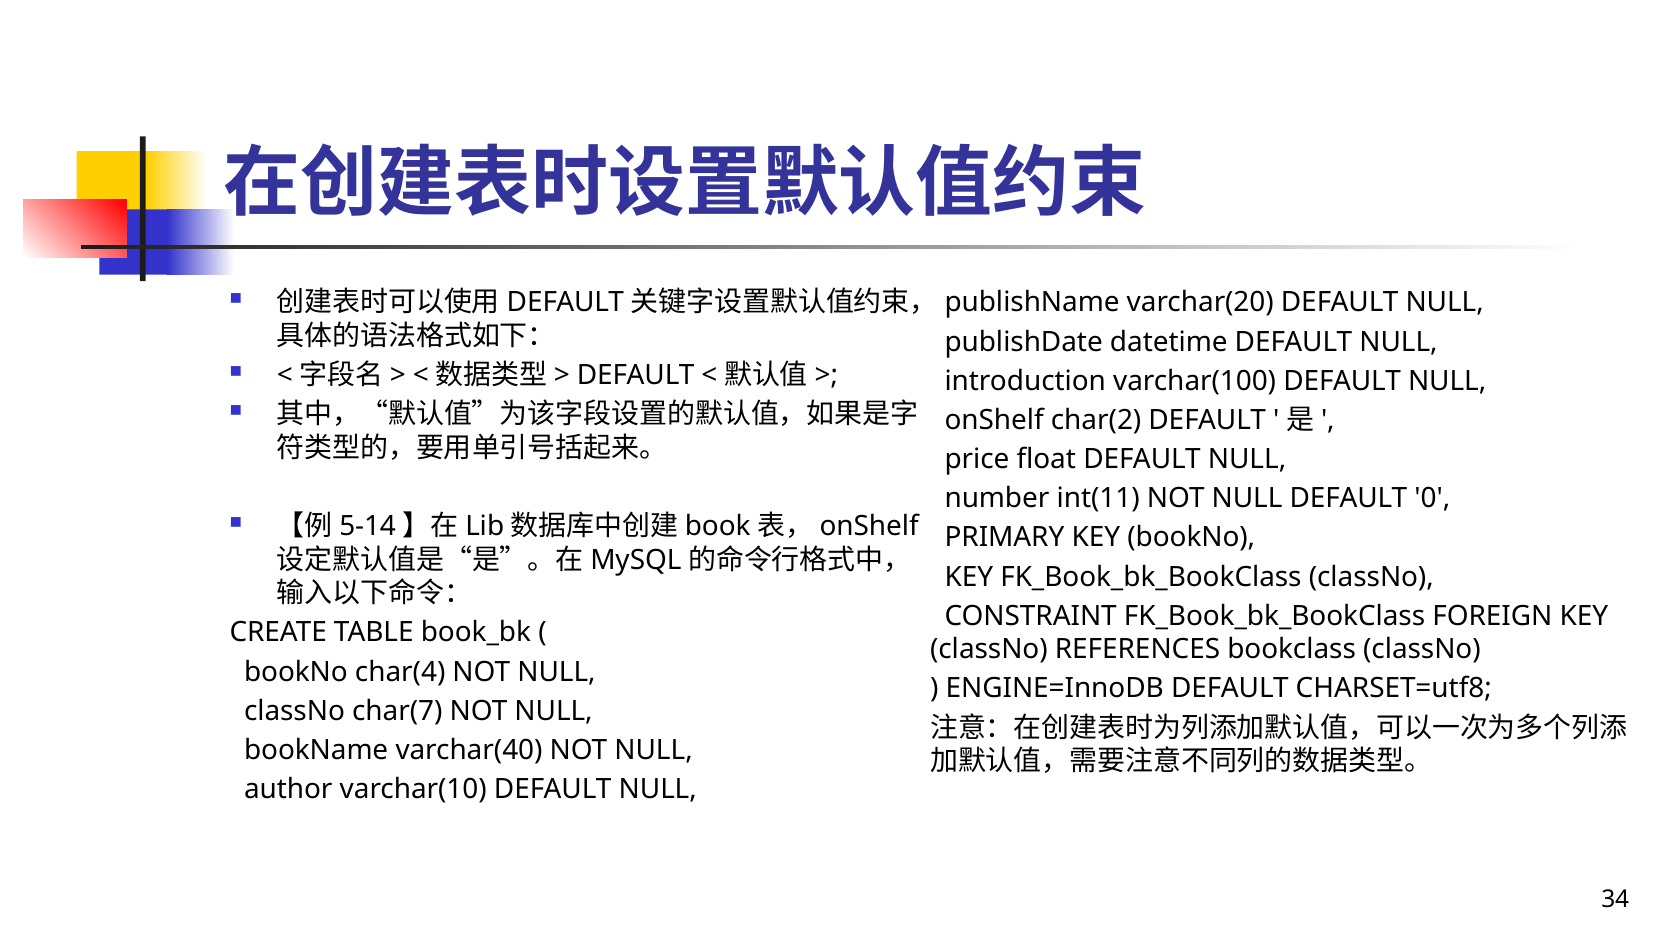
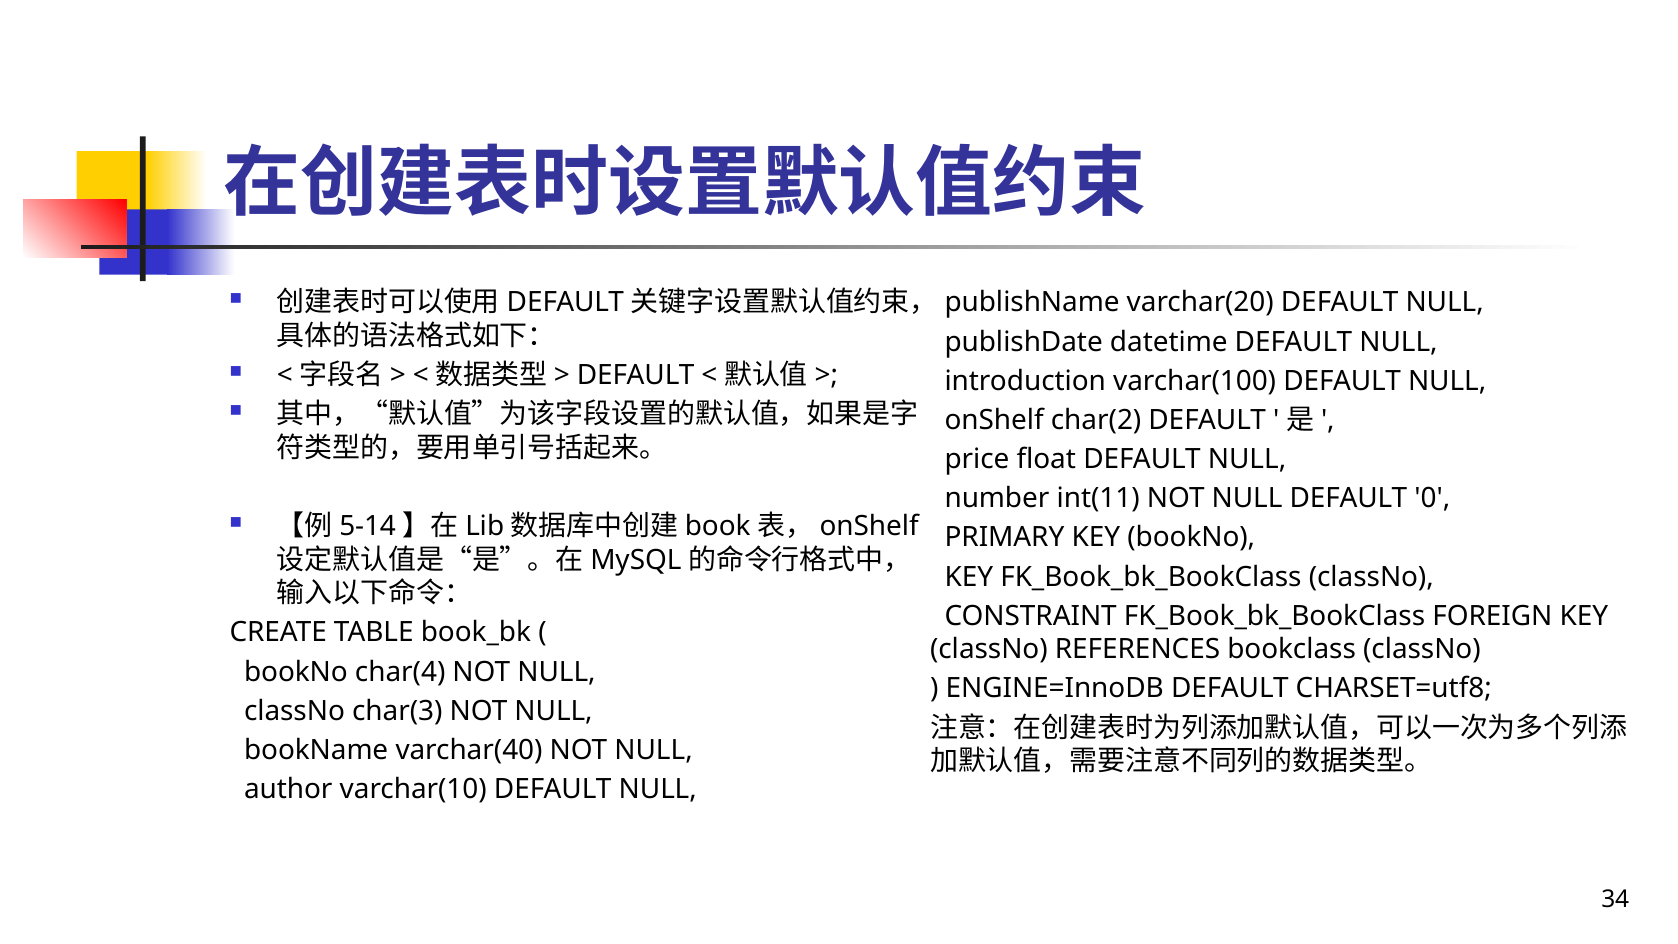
char(7: char(7 -> char(3
